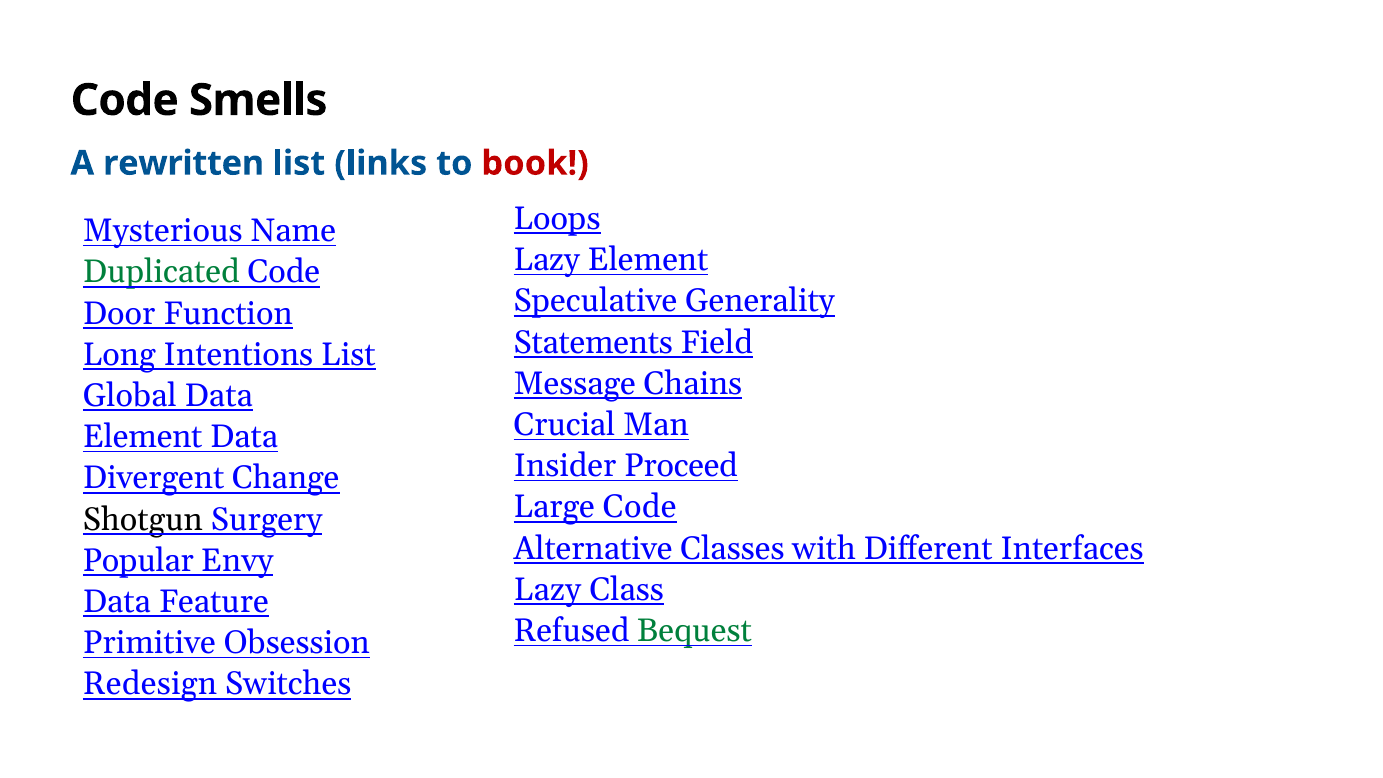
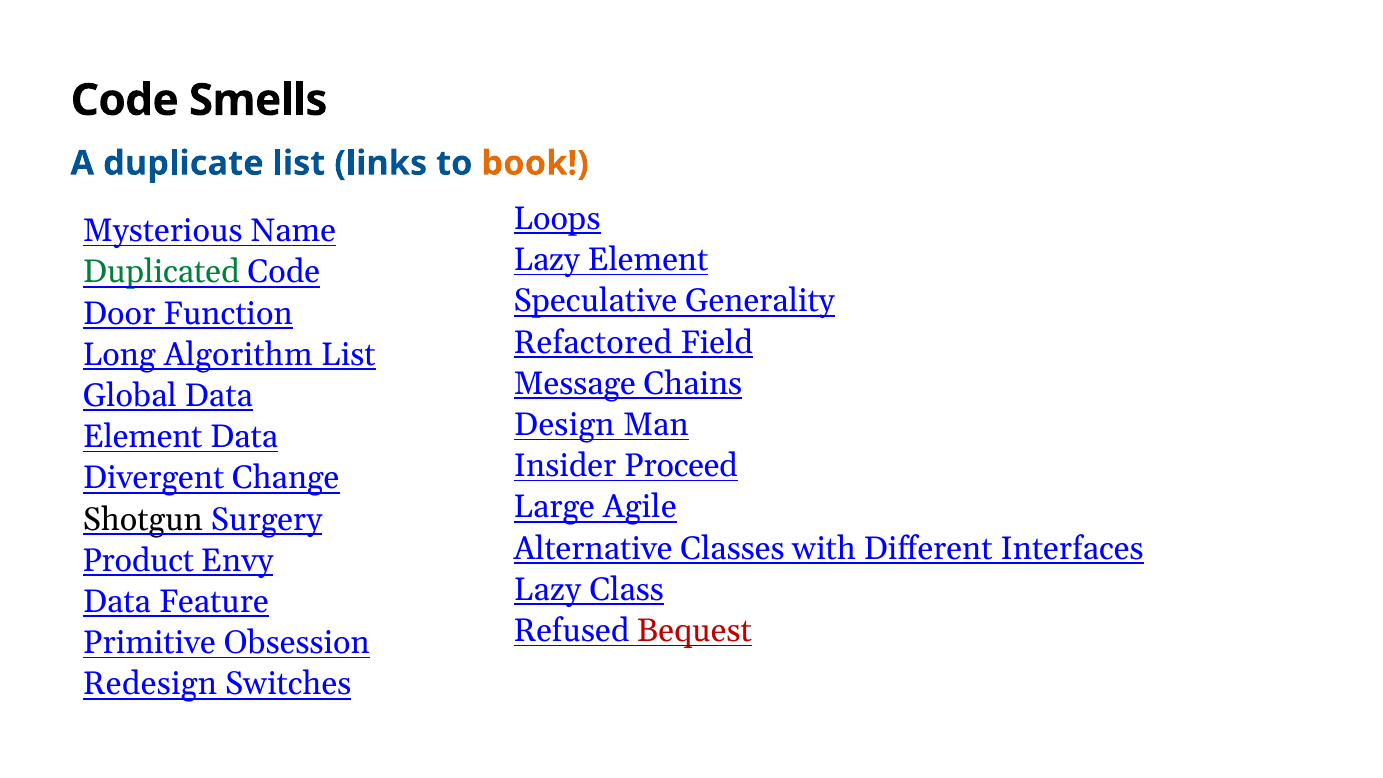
rewritten: rewritten -> duplicate
book colour: red -> orange
Statements: Statements -> Refactored
Intentions: Intentions -> Algorithm
Crucial: Crucial -> Design
Large Code: Code -> Agile
Popular: Popular -> Product
Bequest colour: green -> red
